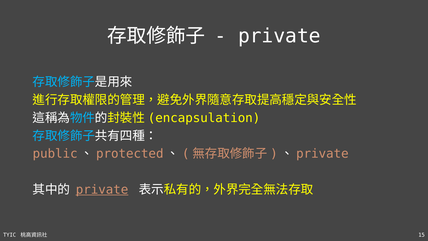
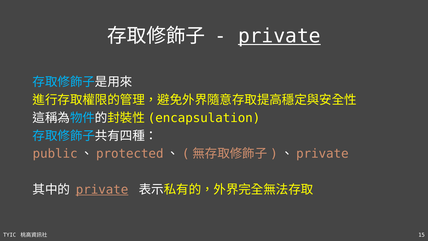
private at (279, 36) underline: none -> present
